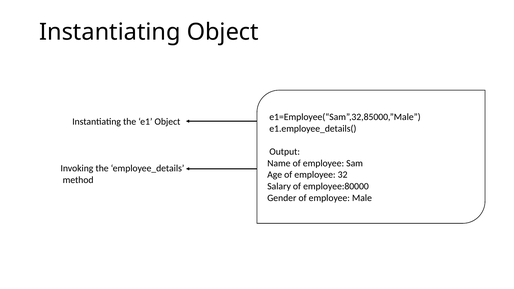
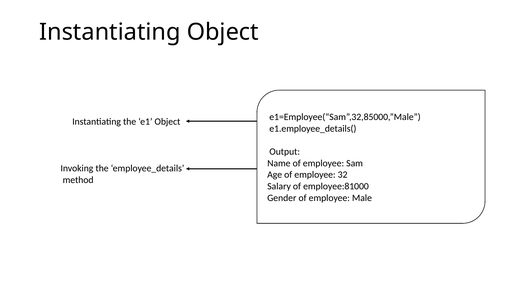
employee:80000: employee:80000 -> employee:81000
